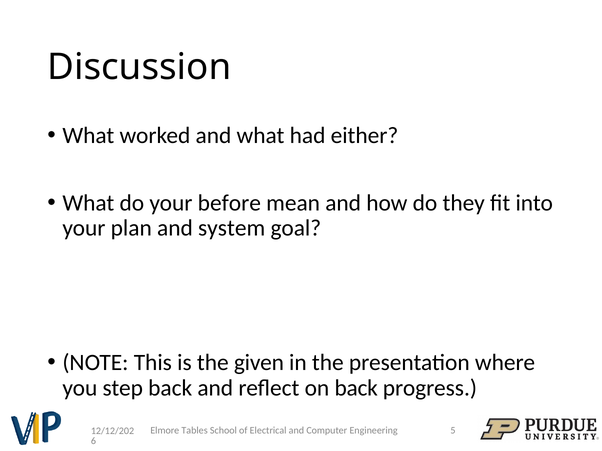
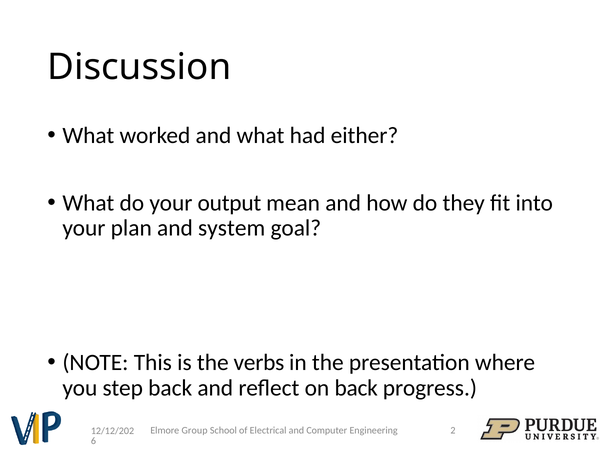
before: before -> output
given: given -> verbs
Tables: Tables -> Group
5: 5 -> 2
